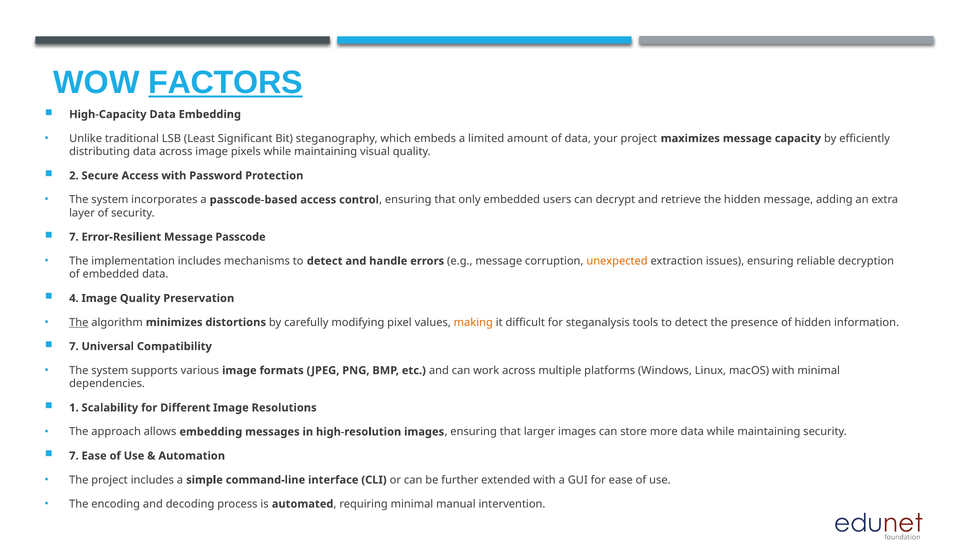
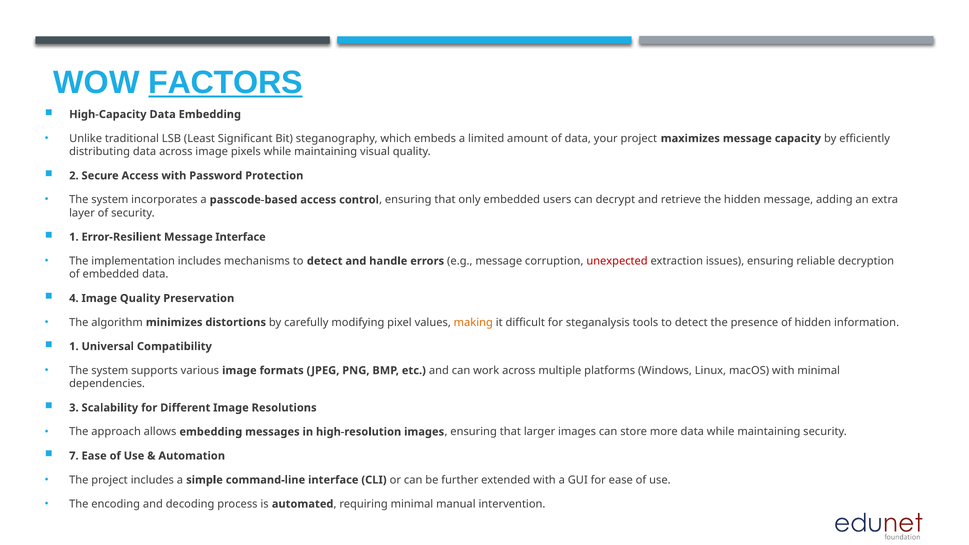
7 at (74, 237): 7 -> 1
Message Passcode: Passcode -> Interface
unexpected colour: orange -> red
The at (79, 322) underline: present -> none
7 at (74, 346): 7 -> 1
1: 1 -> 3
